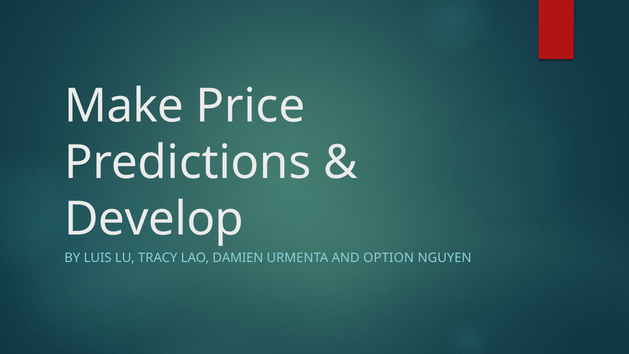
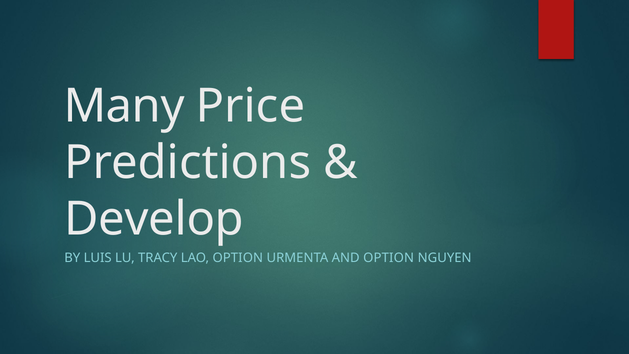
Make: Make -> Many
LAO DAMIEN: DAMIEN -> OPTION
